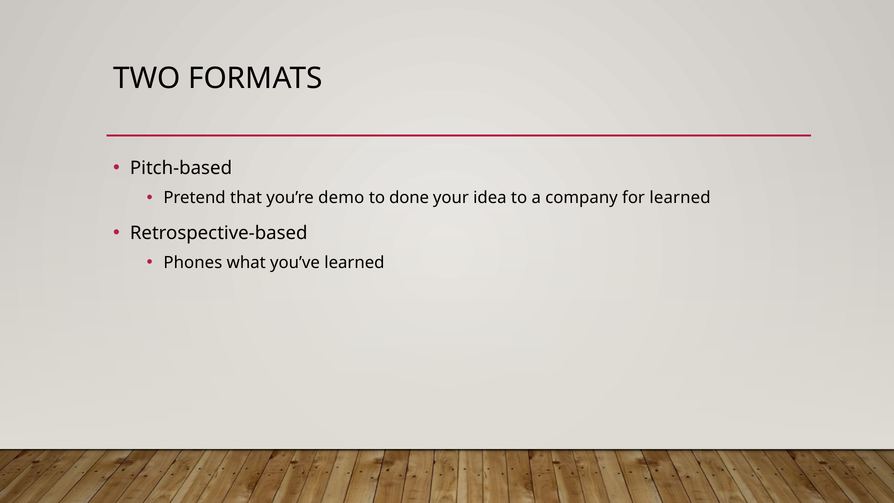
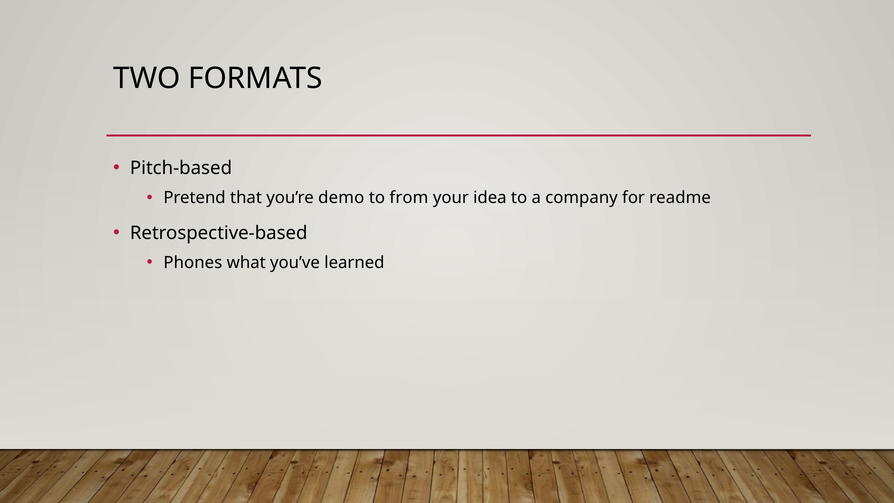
done: done -> from
for learned: learned -> readme
